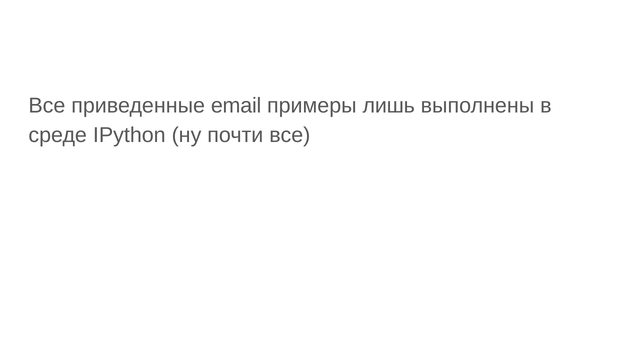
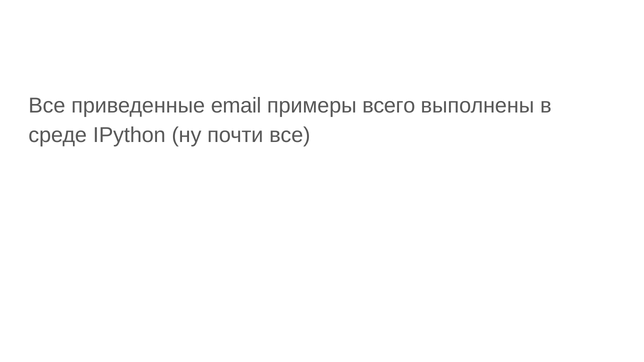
лишь: лишь -> всего
